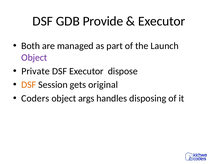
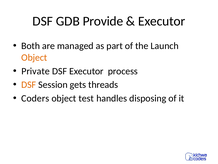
Object at (34, 57) colour: purple -> orange
dispose: dispose -> process
original: original -> threads
args: args -> test
